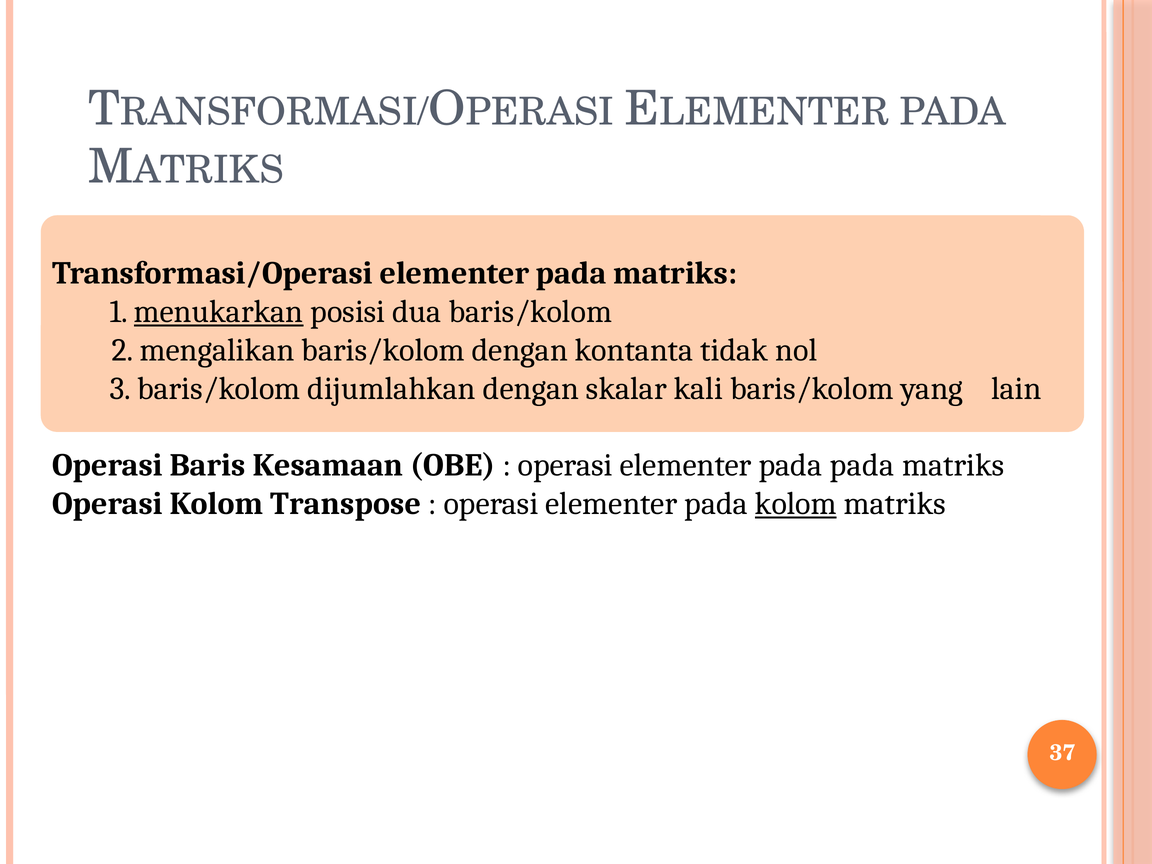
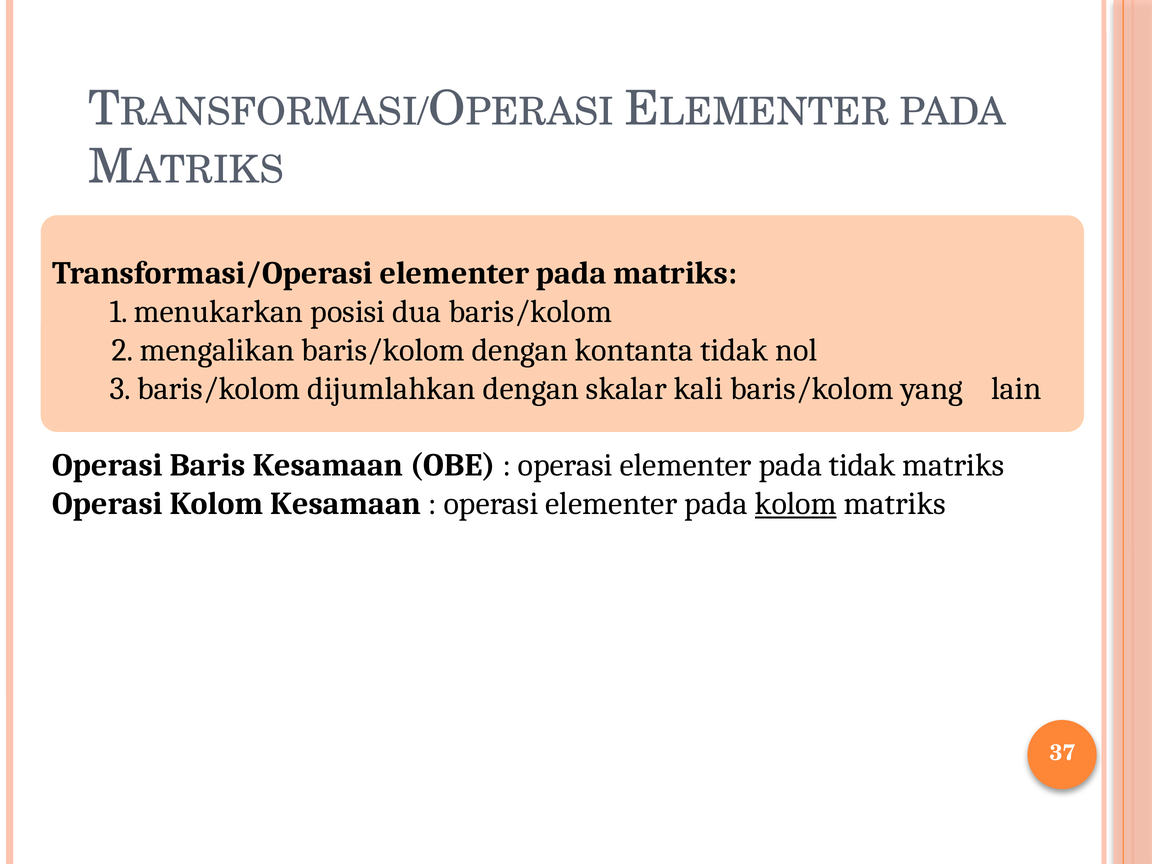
menukarkan underline: present -> none
pada pada: pada -> tidak
Kolom Transpose: Transpose -> Kesamaan
